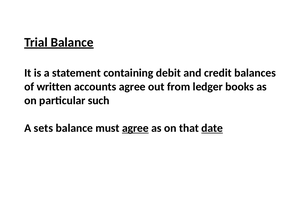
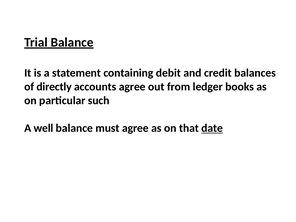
written: written -> directly
sets: sets -> well
agree at (135, 128) underline: present -> none
